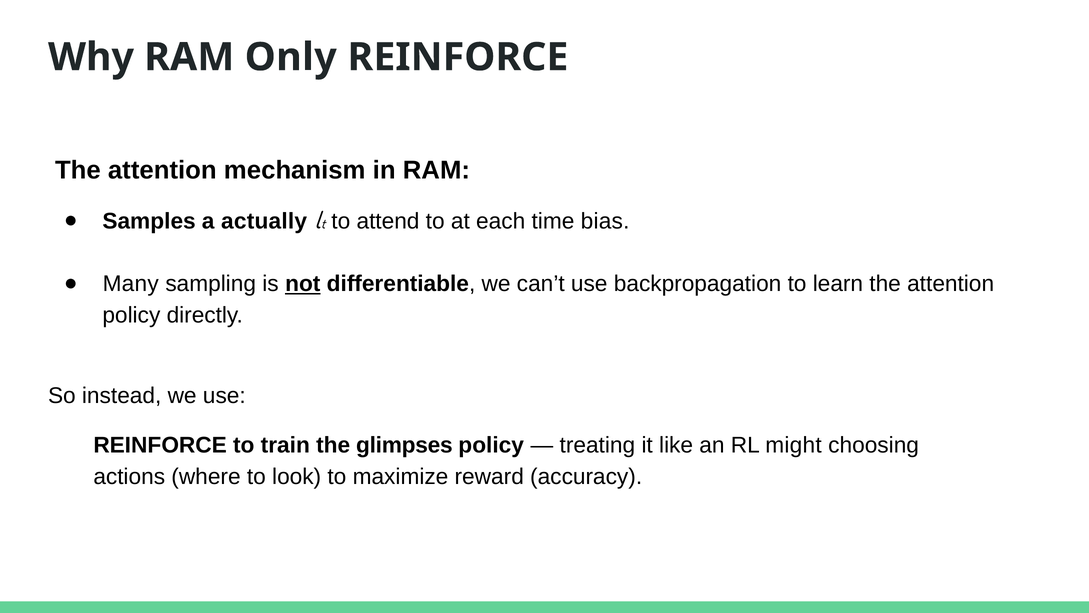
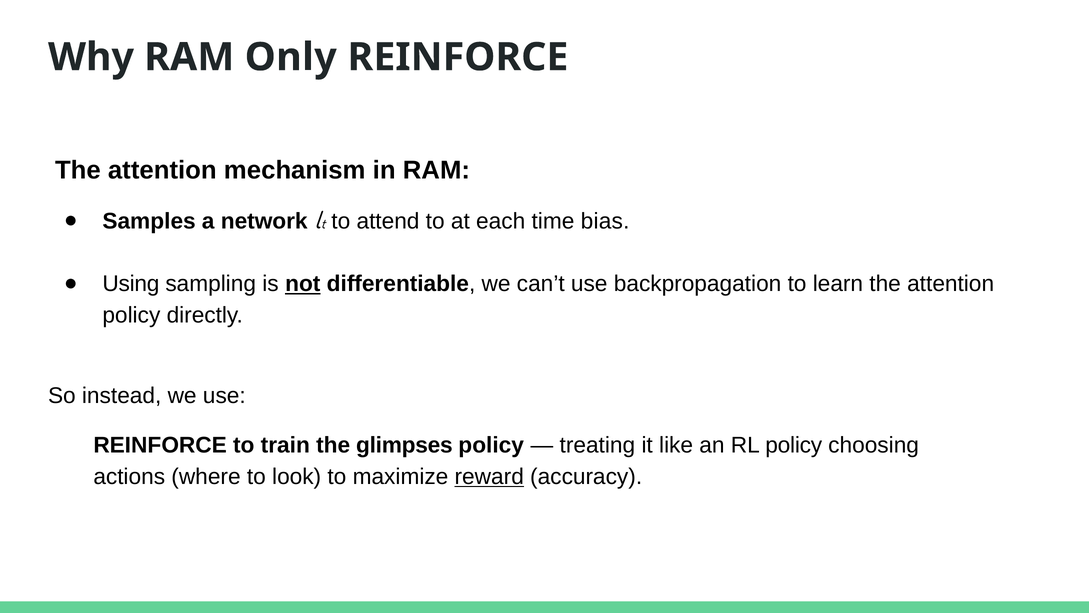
actually: actually -> network
Many: Many -> Using
RL might: might -> policy
reward underline: none -> present
